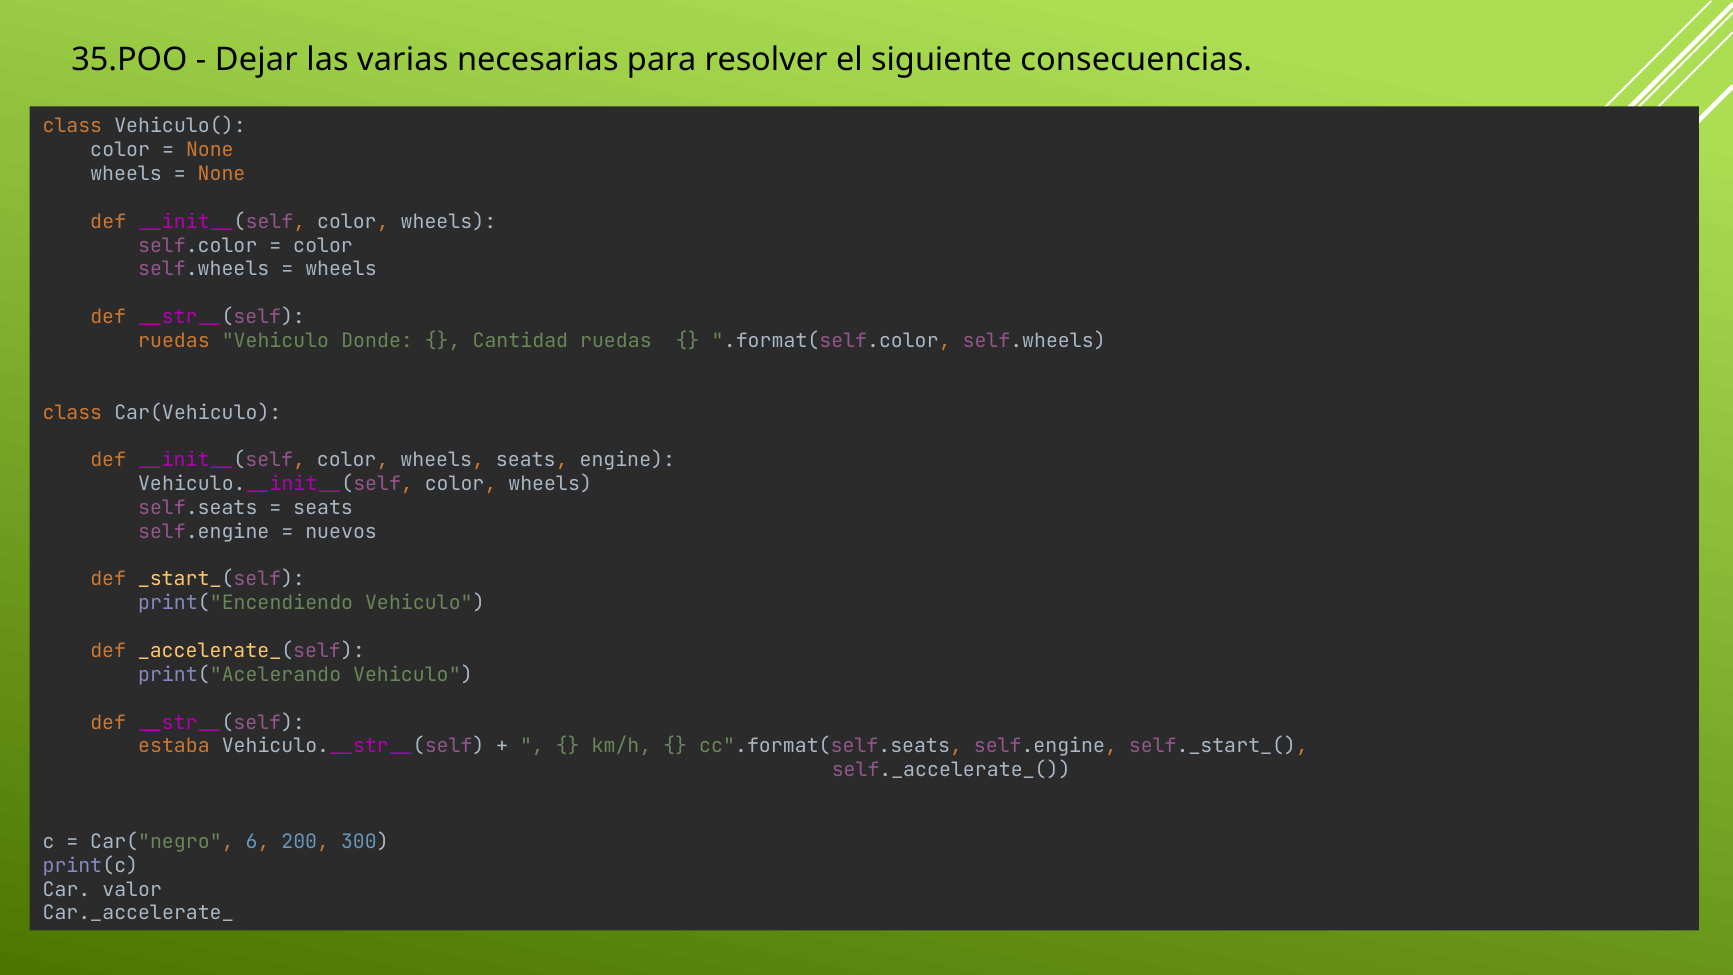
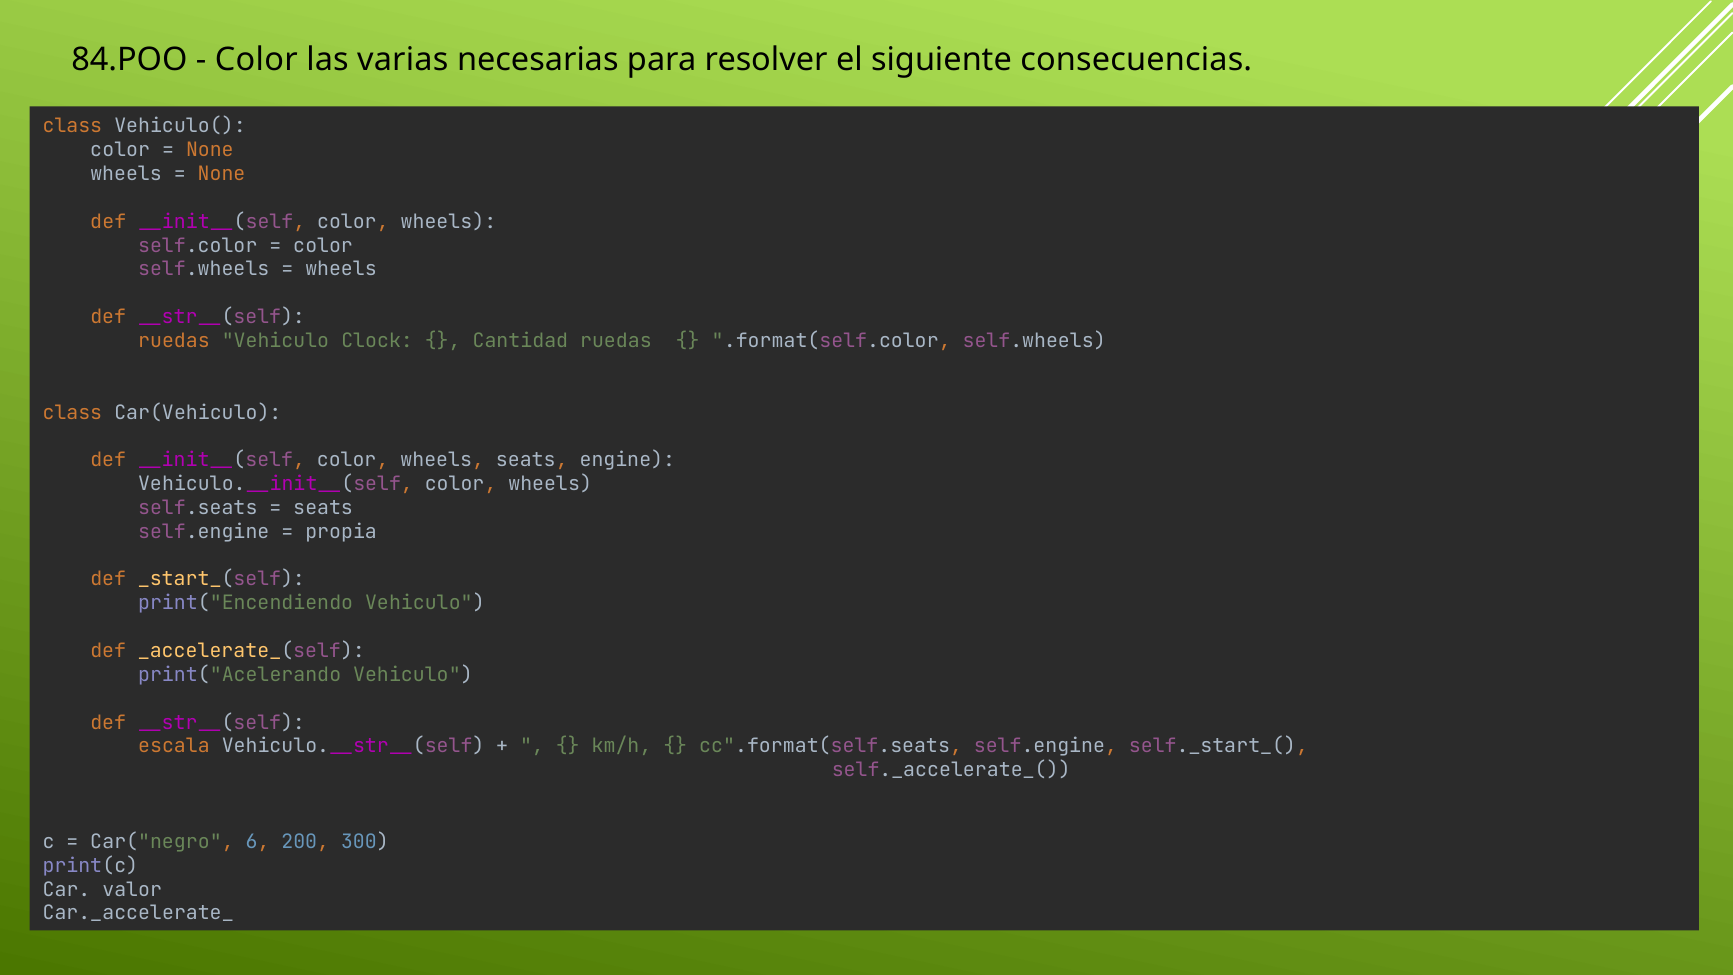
35.POO: 35.POO -> 84.POO
Dejar at (256, 60): Dejar -> Color
Donde: Donde -> Clock
nuevos: nuevos -> propia
estaba: estaba -> escala
